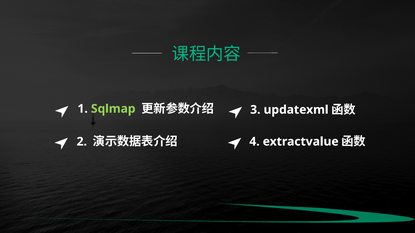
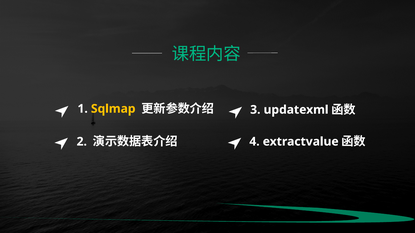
Sqlmap colour: light green -> yellow
